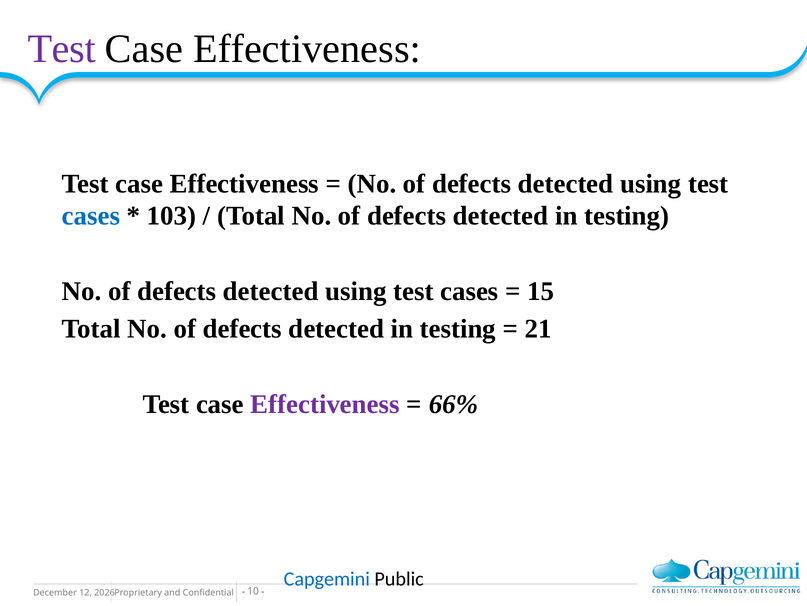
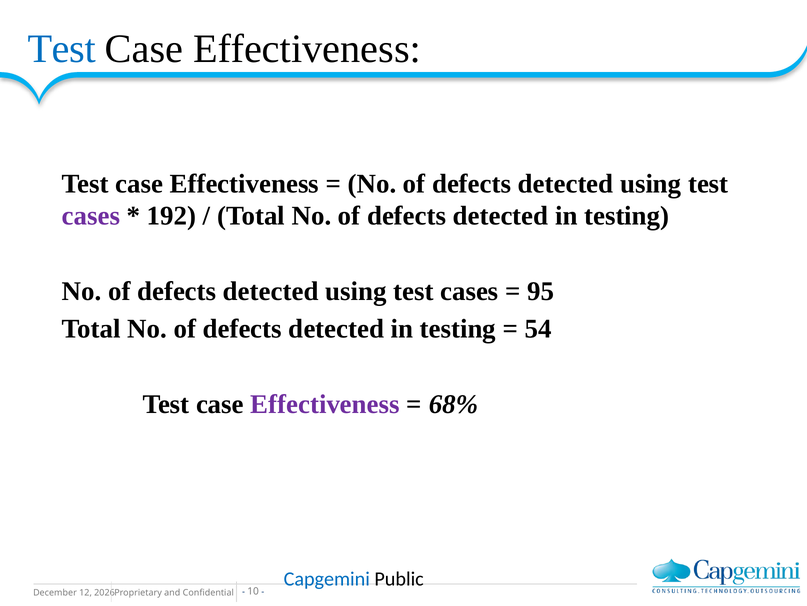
Test at (62, 49) colour: purple -> blue
cases at (91, 216) colour: blue -> purple
103: 103 -> 192
15: 15 -> 95
21: 21 -> 54
66%: 66% -> 68%
